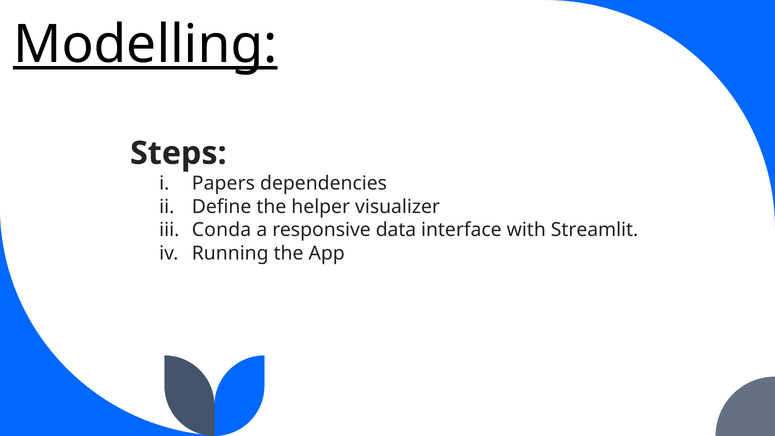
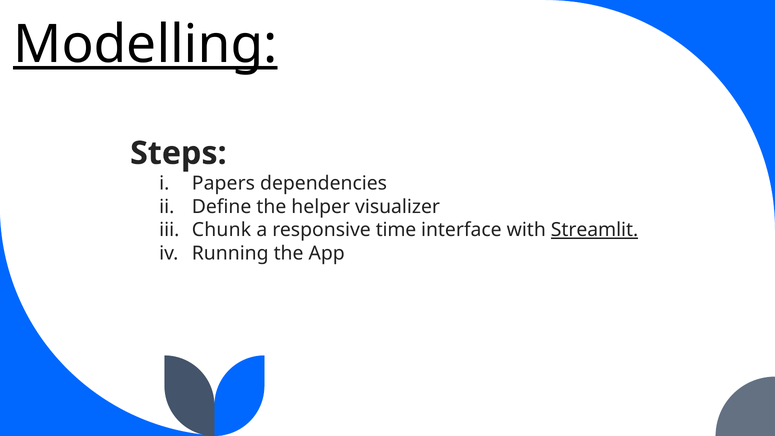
Conda: Conda -> Chunk
data: data -> time
Streamlit underline: none -> present
